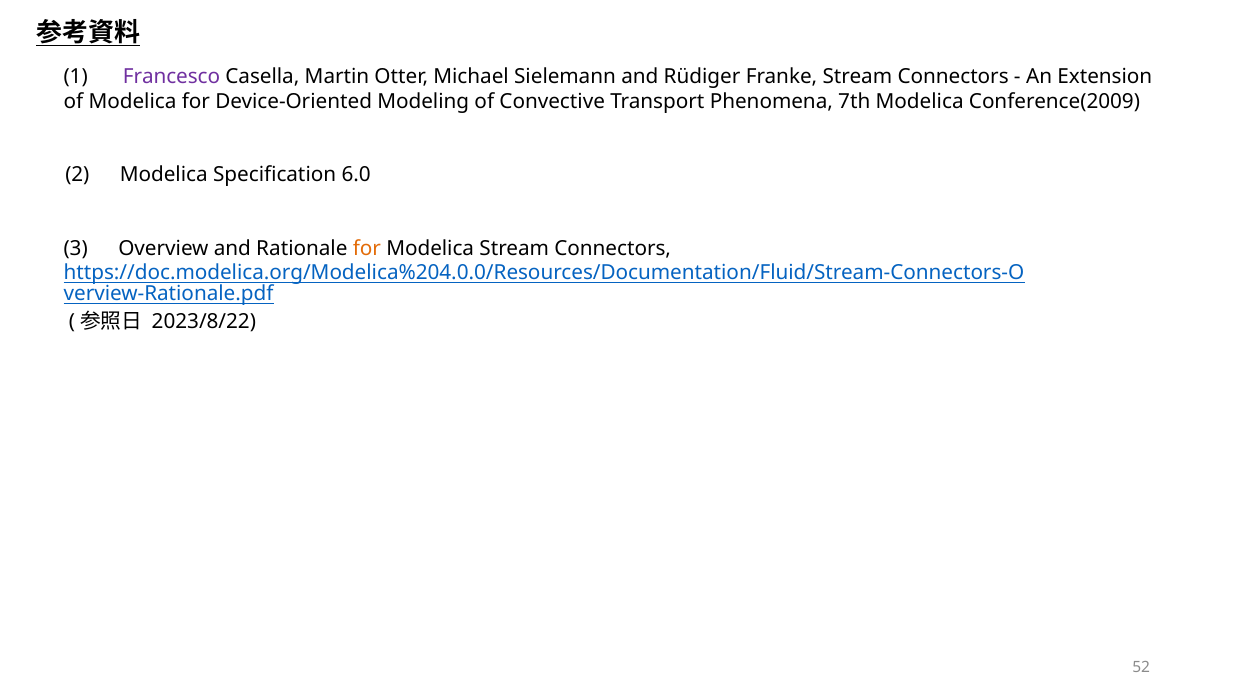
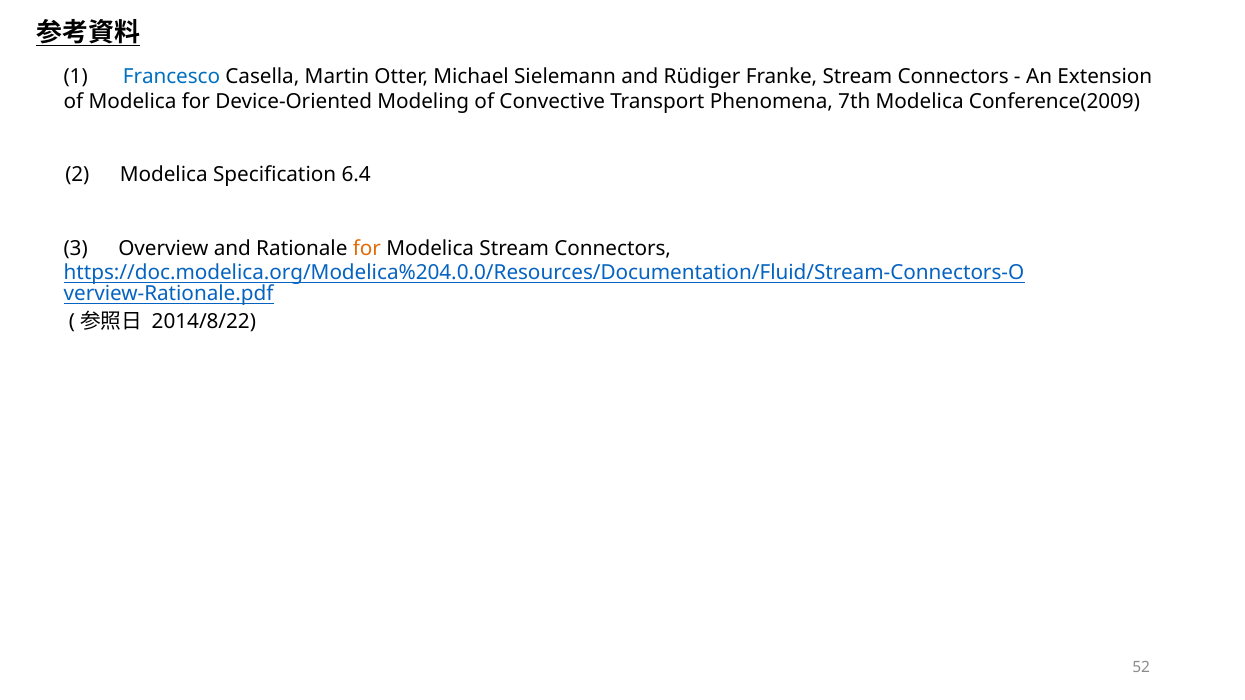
Francesco colour: purple -> blue
6.0: 6.0 -> 6.4
2023/8/22: 2023/8/22 -> 2014/8/22
